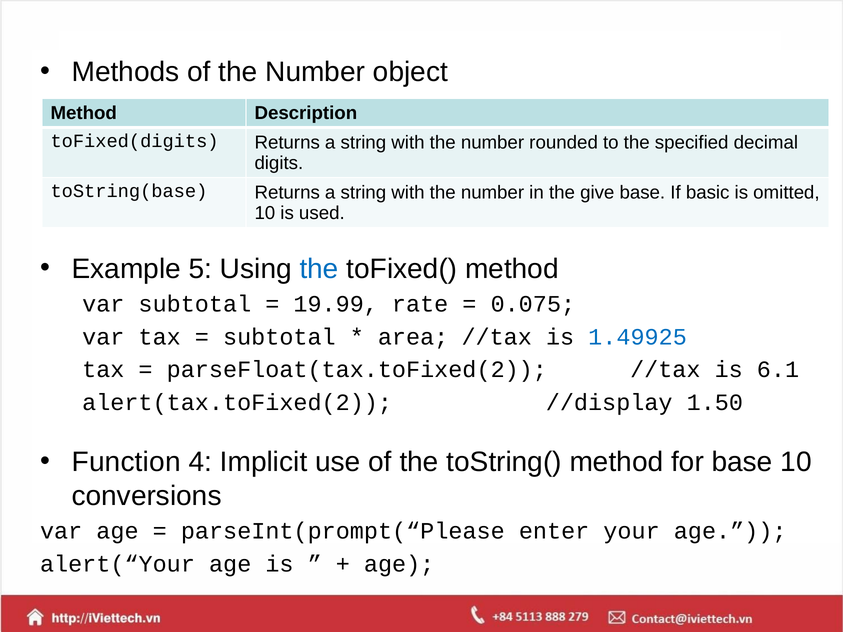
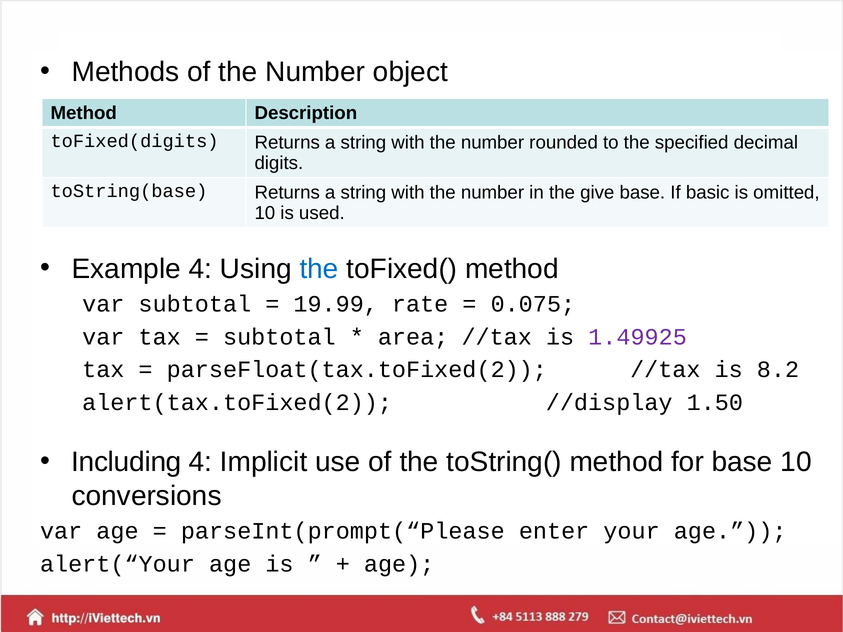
Example 5: 5 -> 4
1.49925 colour: blue -> purple
6.1: 6.1 -> 8.2
Function: Function -> Including
